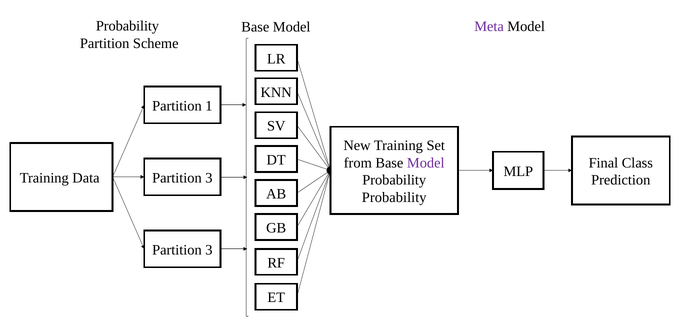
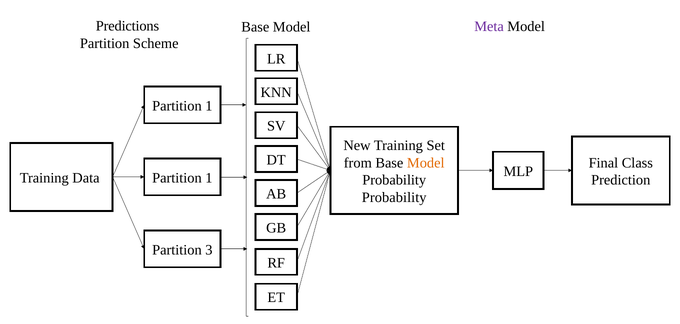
Probability at (127, 26): Probability -> Predictions
Model at (426, 163) colour: purple -> orange
3 at (209, 178): 3 -> 1
